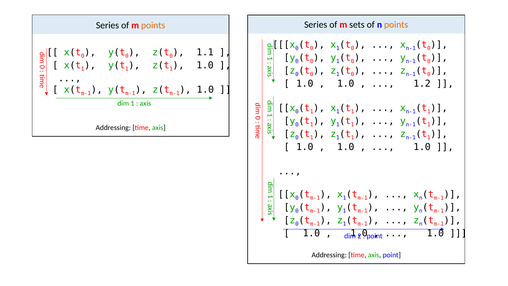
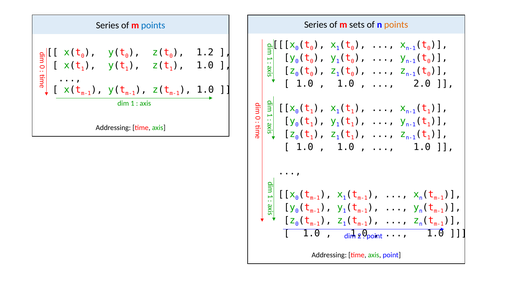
points at (153, 25) colour: orange -> blue
1.1: 1.1 -> 1.2
1.2: 1.2 -> 2.0
